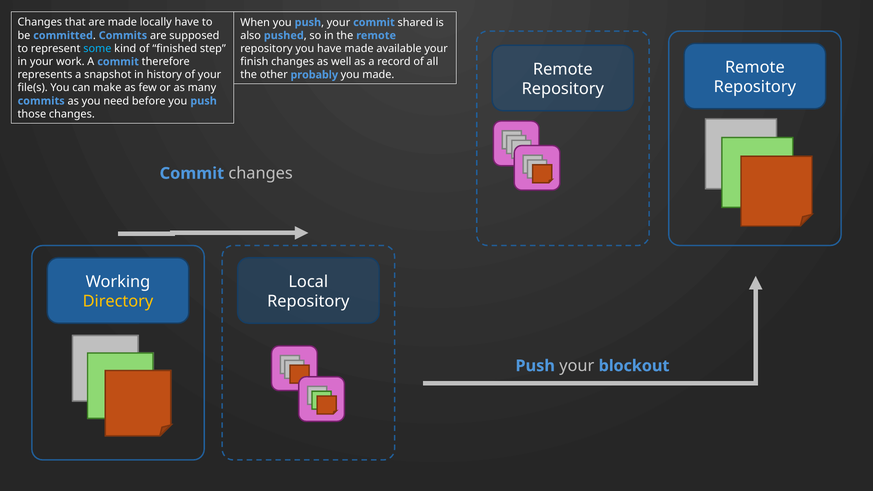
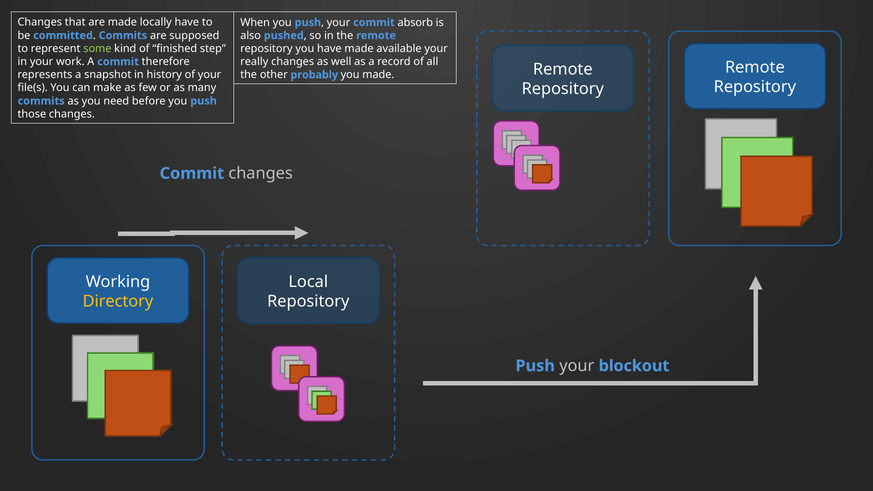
shared: shared -> absorb
some colour: light blue -> light green
finish: finish -> really
